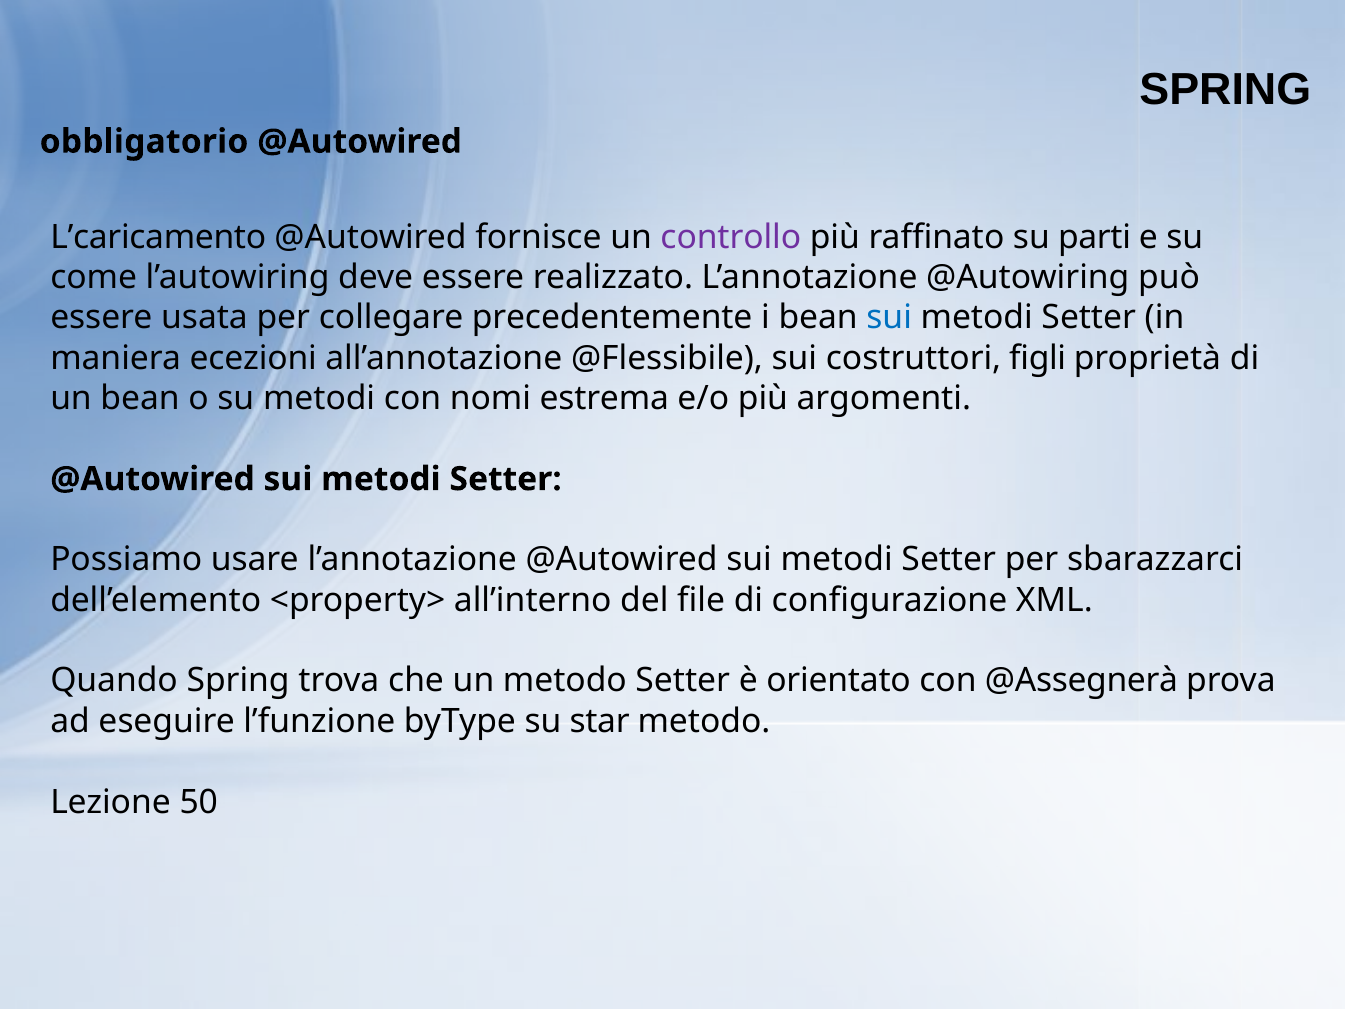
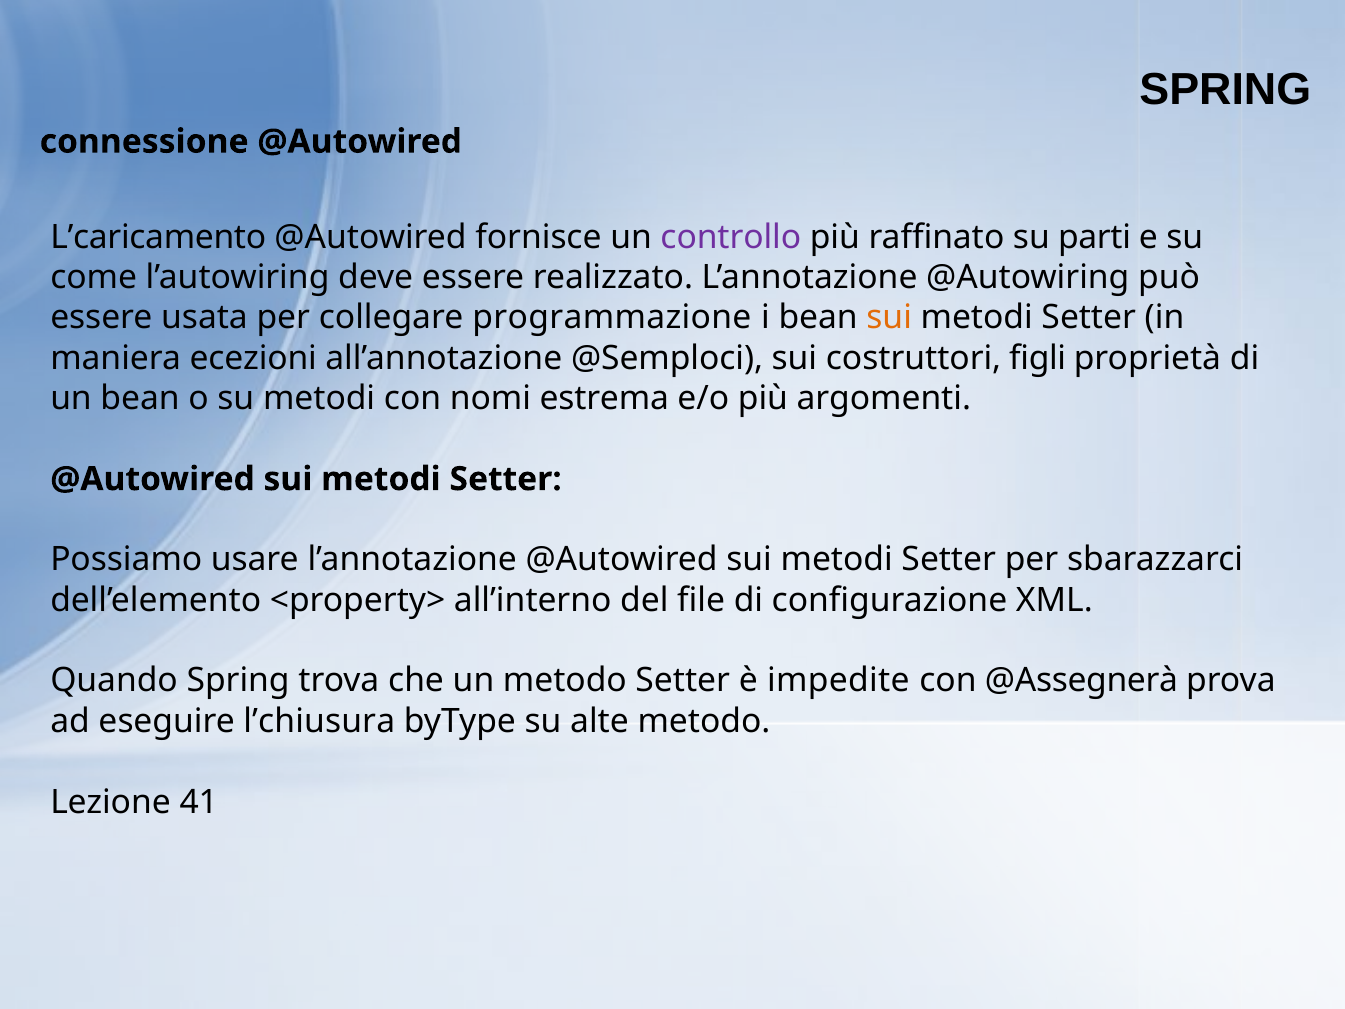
obbligatorio: obbligatorio -> connessione
precedentemente: precedentemente -> programmazione
sui at (889, 318) colour: blue -> orange
@Flessibile: @Flessibile -> @Semploci
orientato: orientato -> impedite
l’funzione: l’funzione -> l’chiusura
star: star -> alte
50: 50 -> 41
